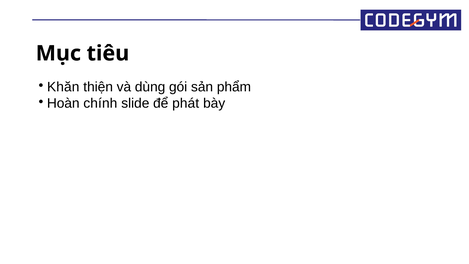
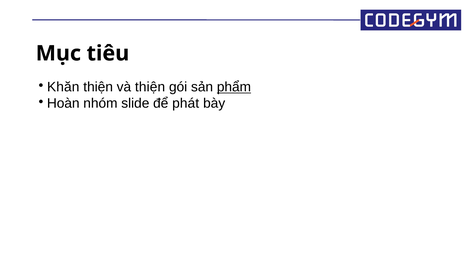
và dùng: dùng -> thiện
phẩm underline: none -> present
chính: chính -> nhóm
